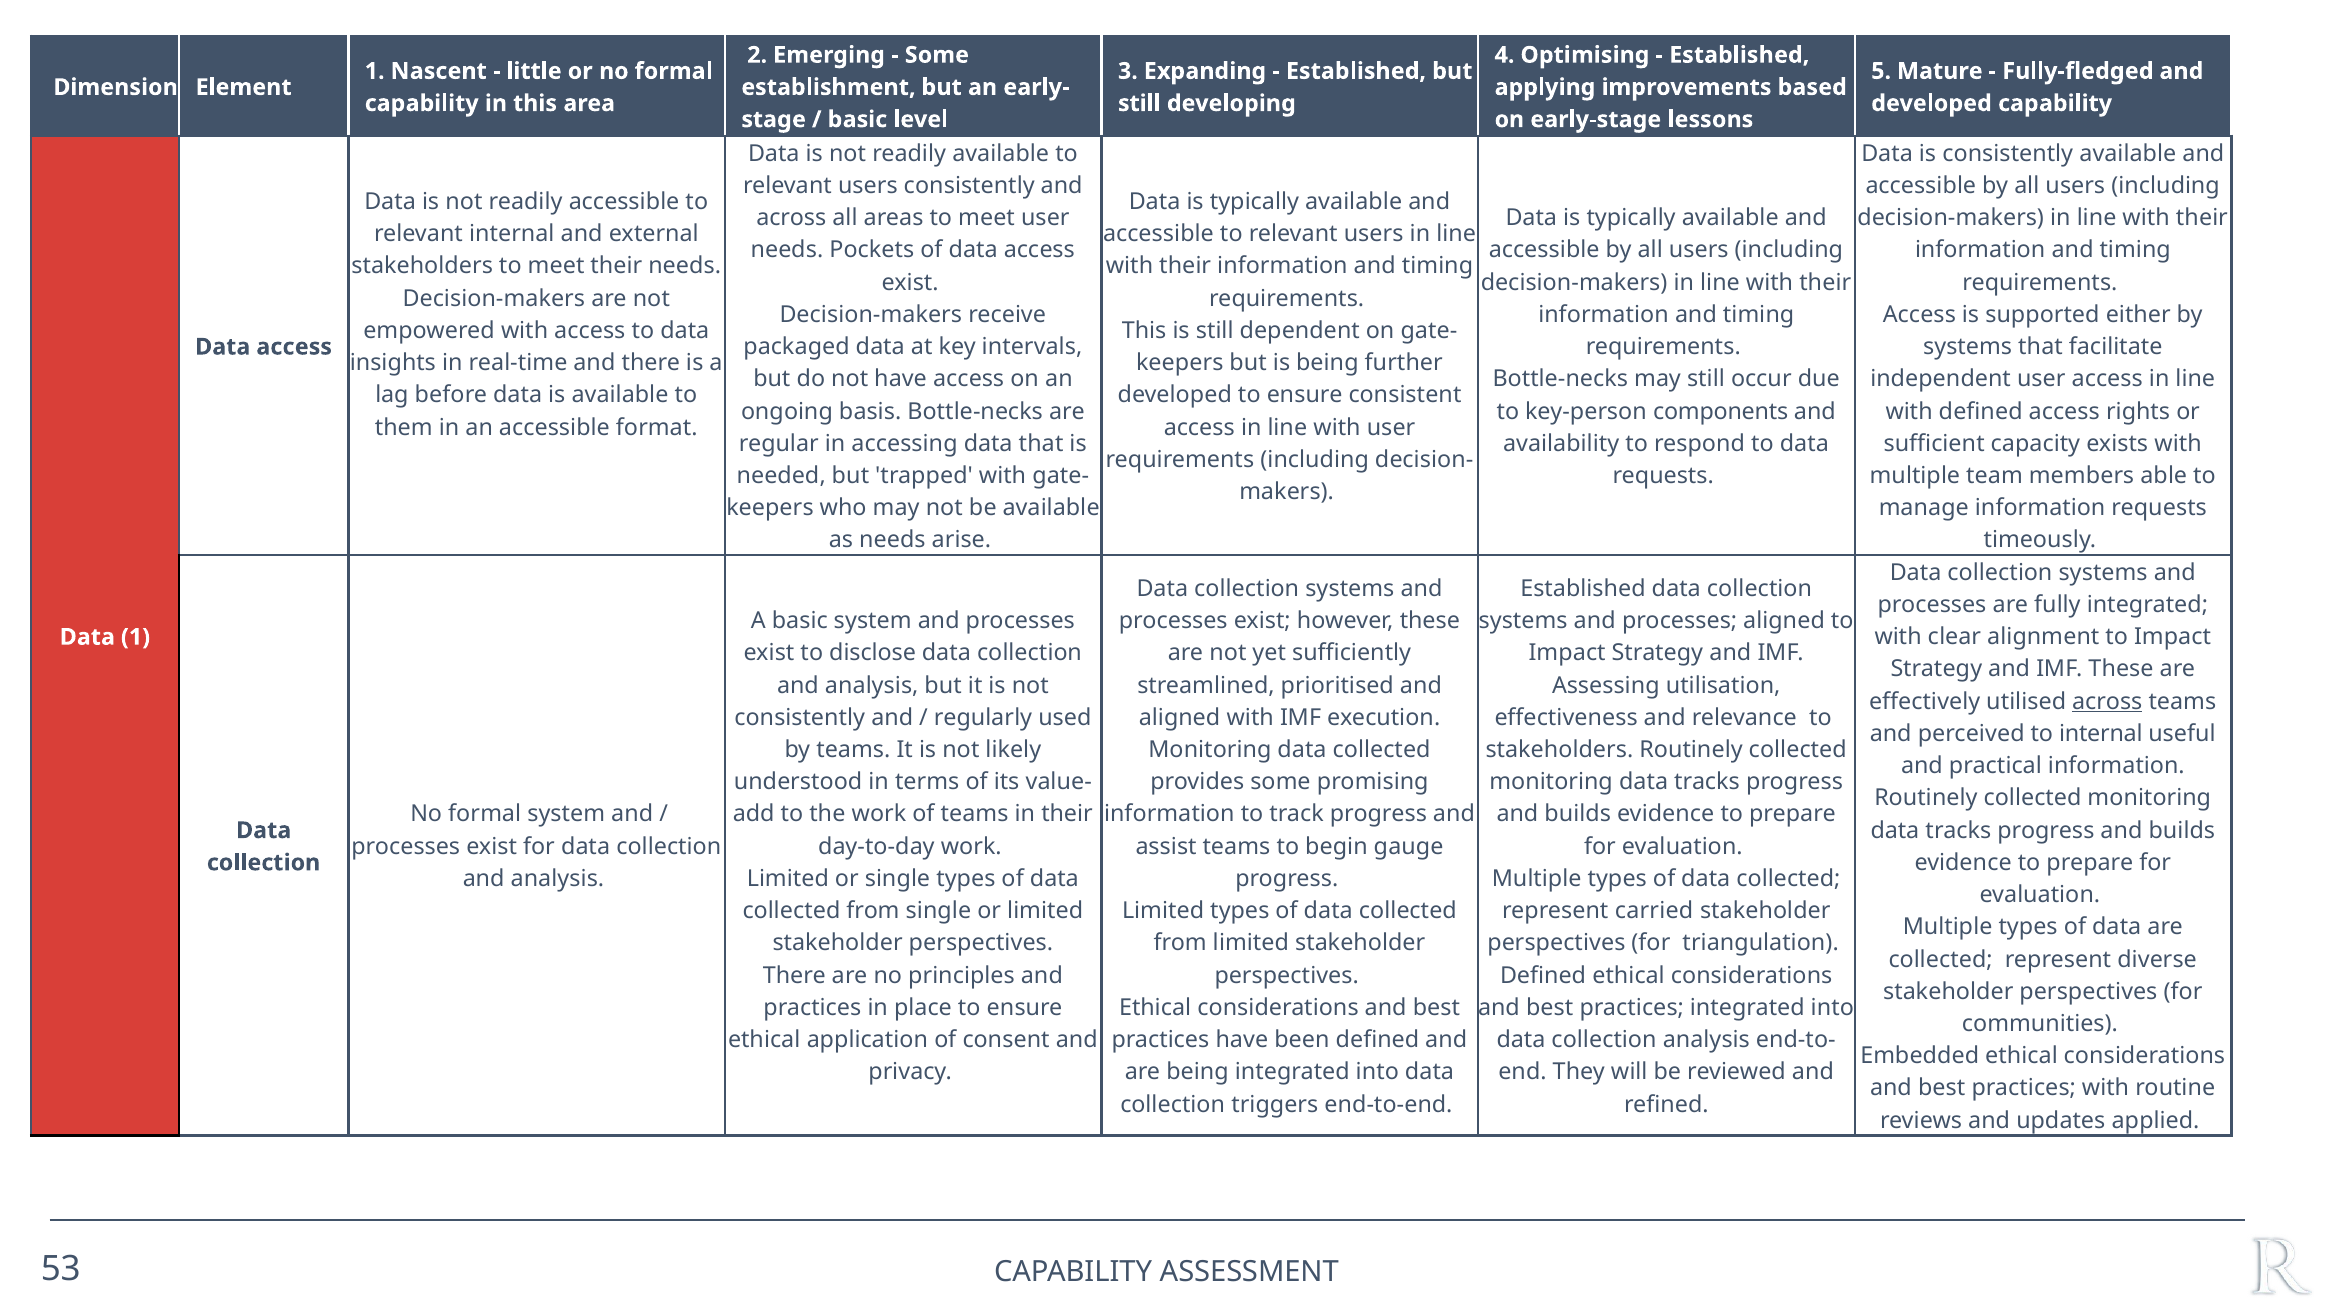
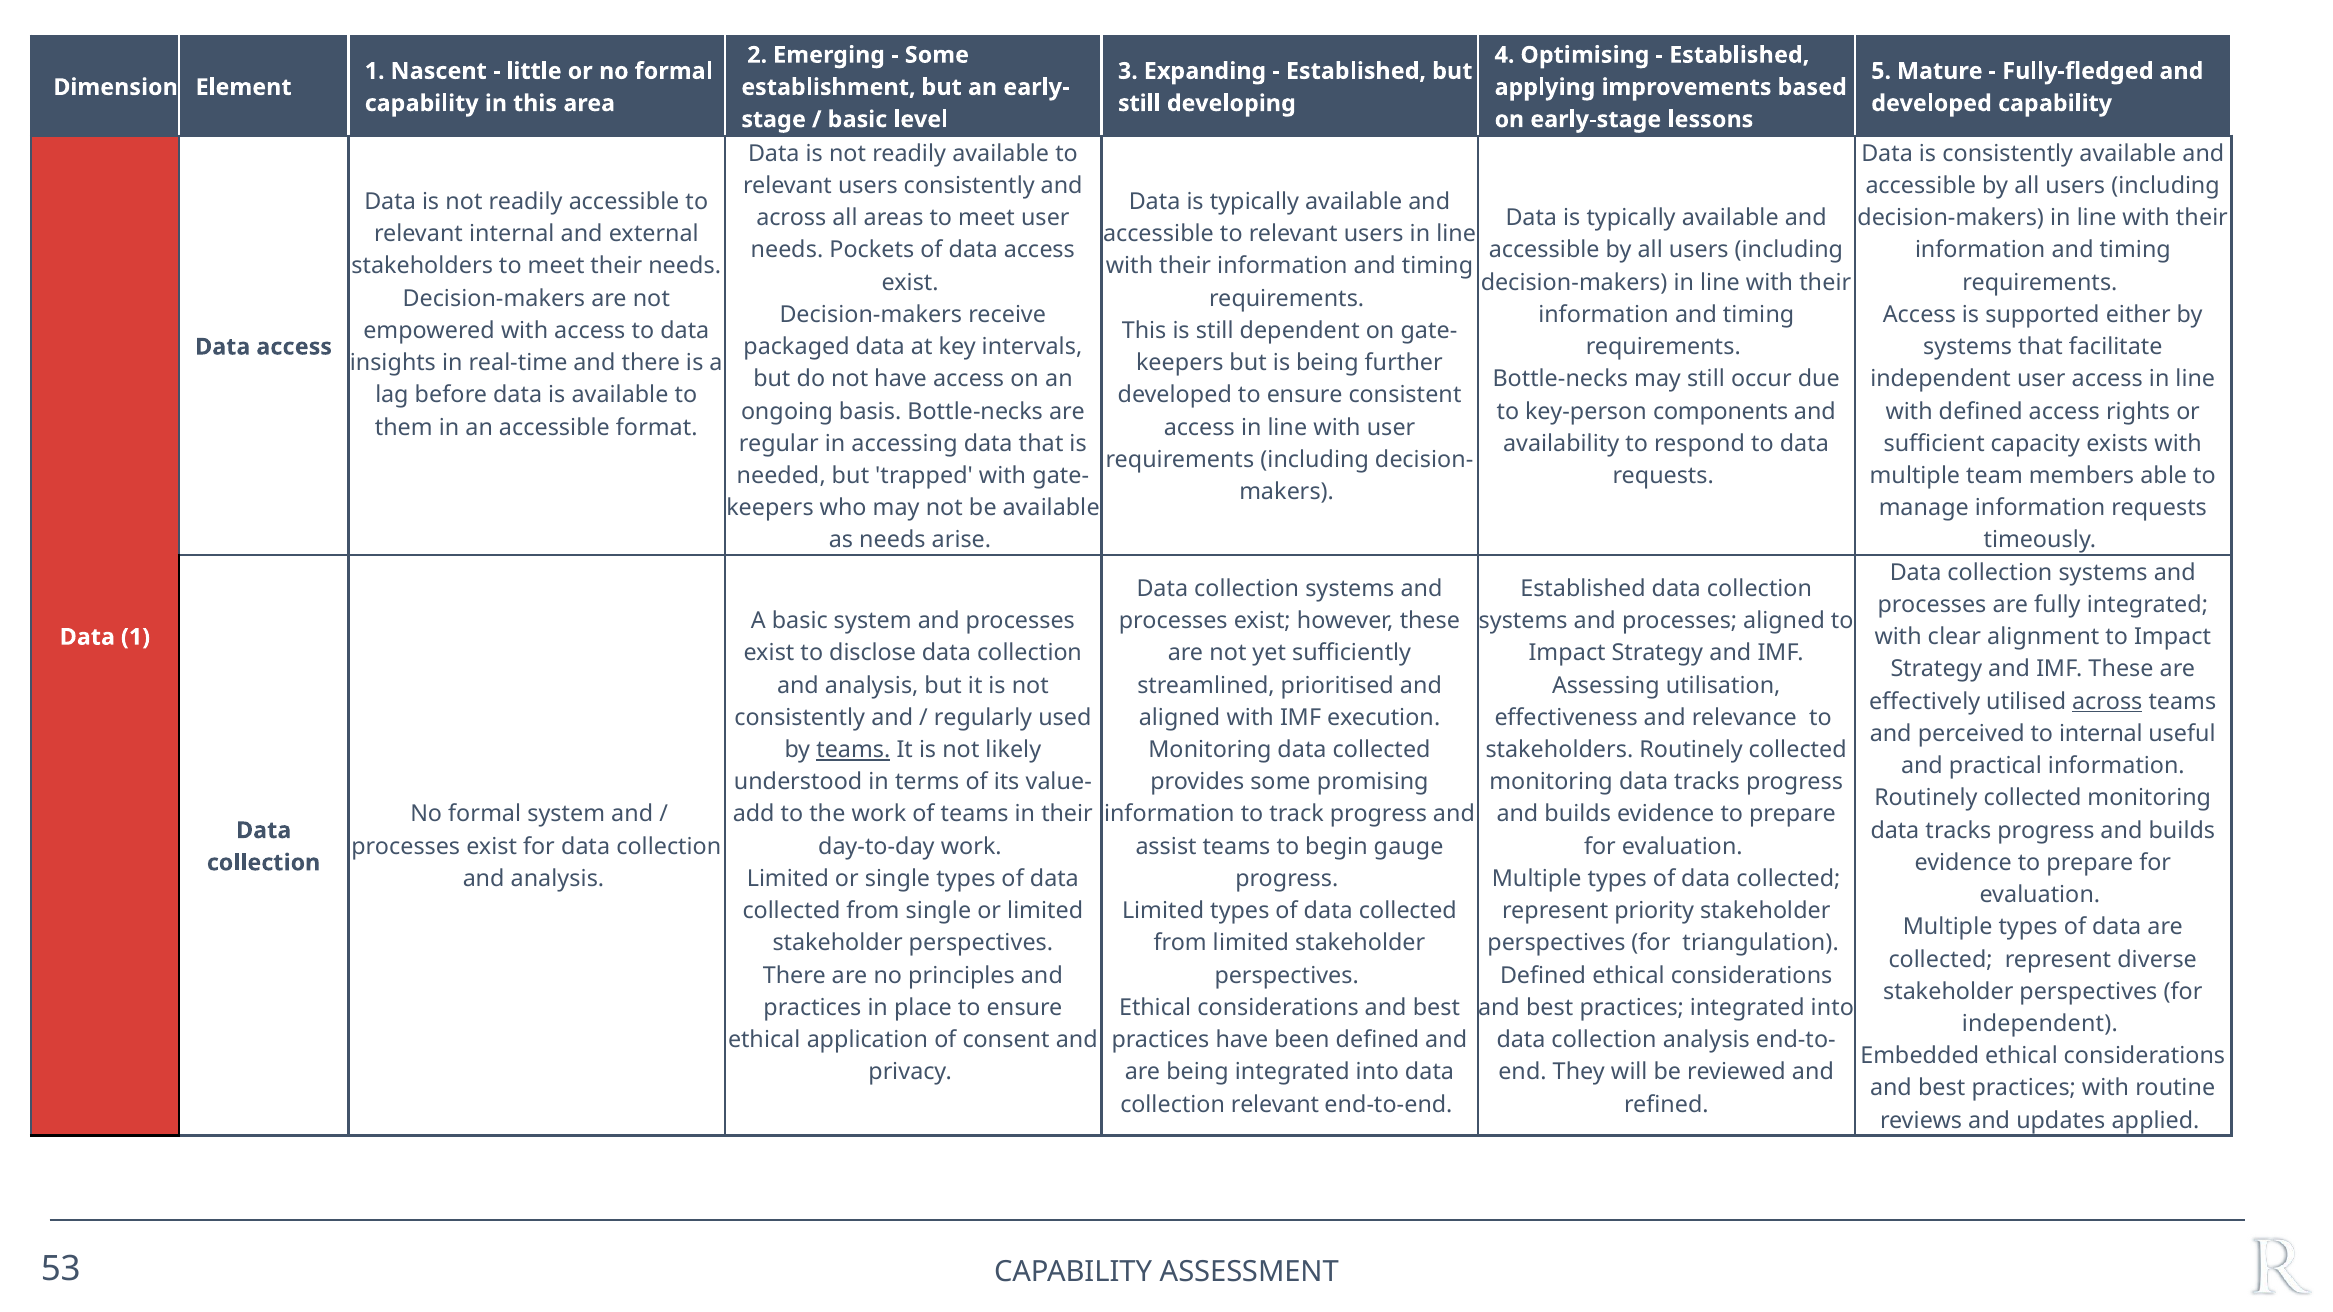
teams at (853, 750) underline: none -> present
carried: carried -> priority
communities at (2040, 1024): communities -> independent
collection triggers: triggers -> relevant
